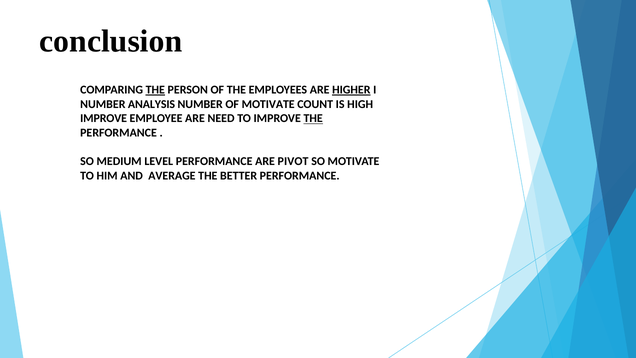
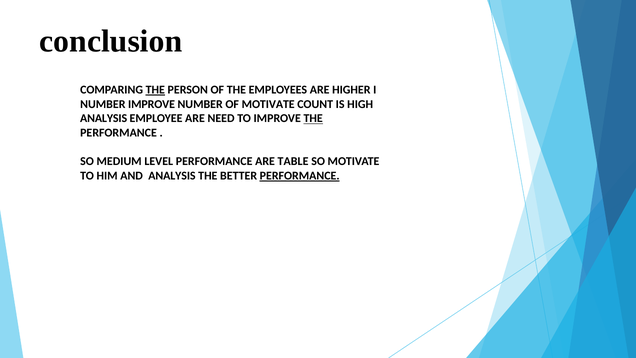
HIGHER underline: present -> none
NUMBER ANALYSIS: ANALYSIS -> IMPROVE
IMPROVE at (104, 118): IMPROVE -> ANALYSIS
PIVOT: PIVOT -> TABLE
AND AVERAGE: AVERAGE -> ANALYSIS
PERFORMANCE at (300, 176) underline: none -> present
